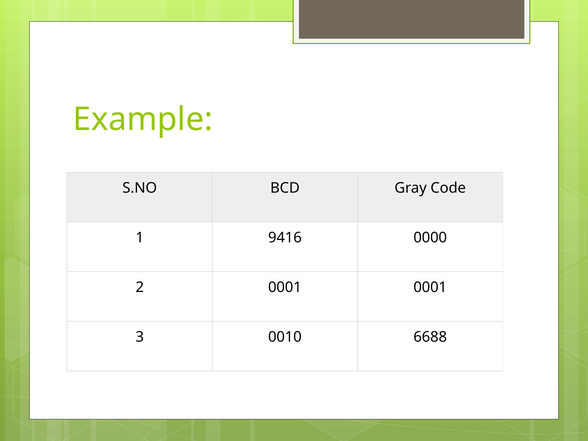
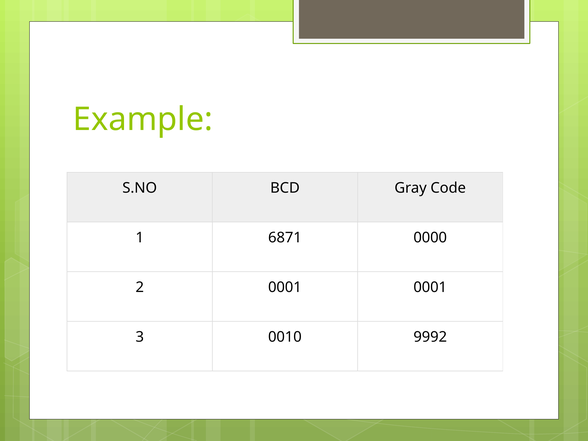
9416: 9416 -> 6871
6688: 6688 -> 9992
